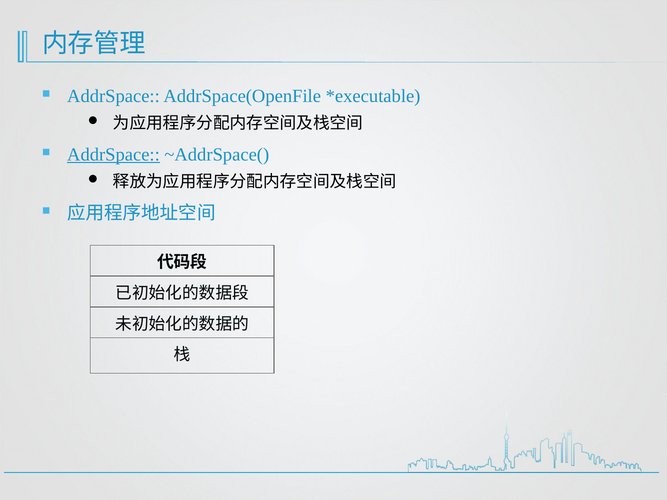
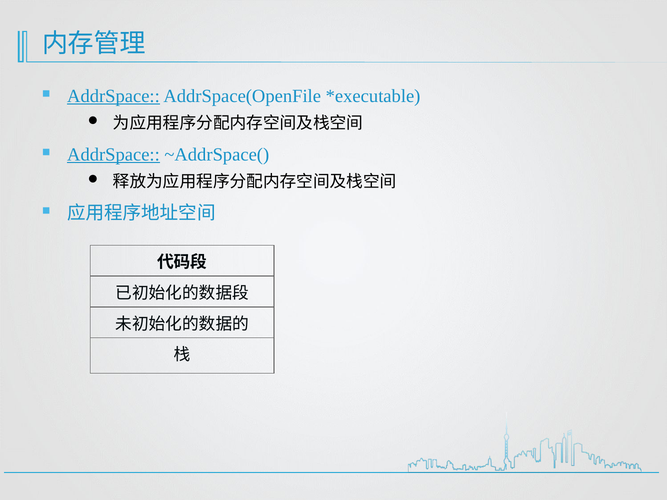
AddrSpace at (113, 96) underline: none -> present
